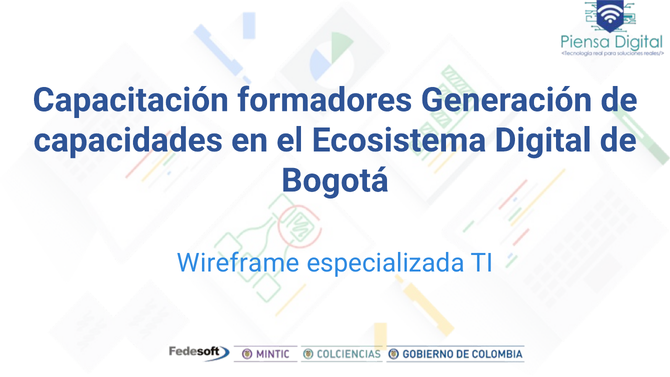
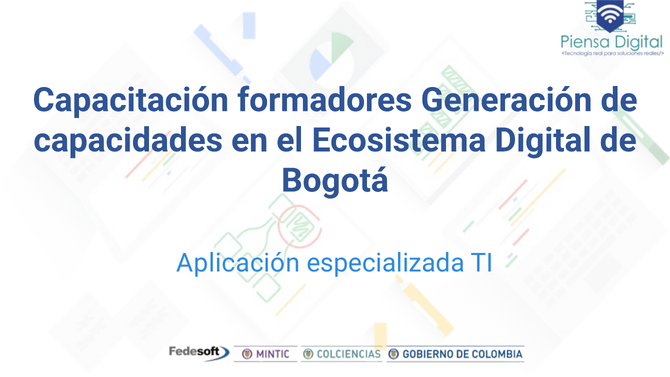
Wireframe: Wireframe -> Aplicación
